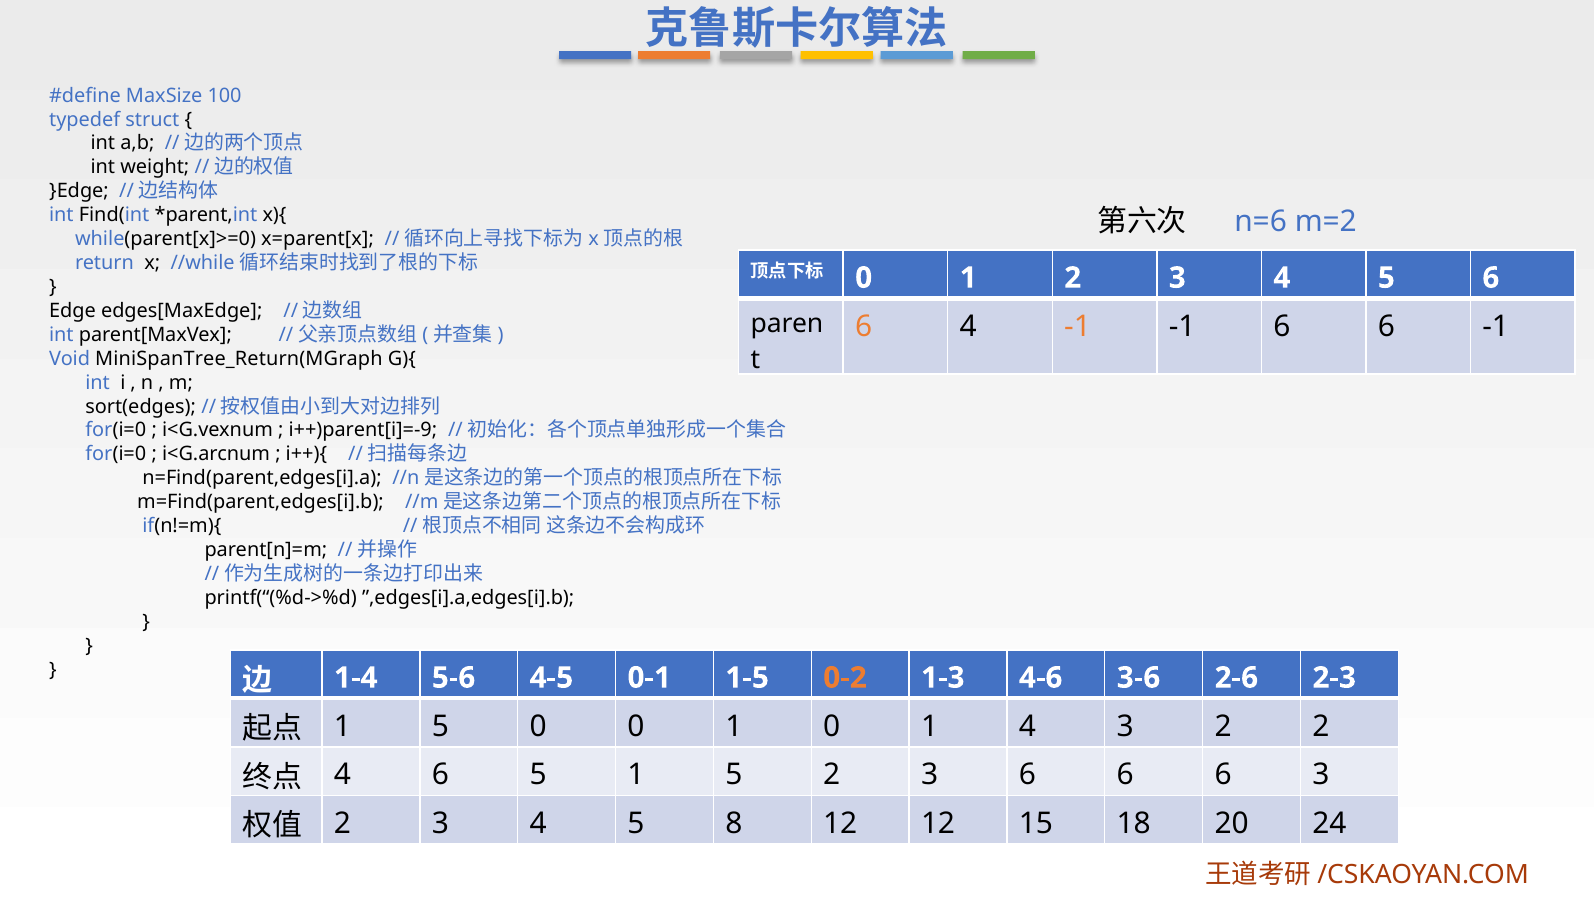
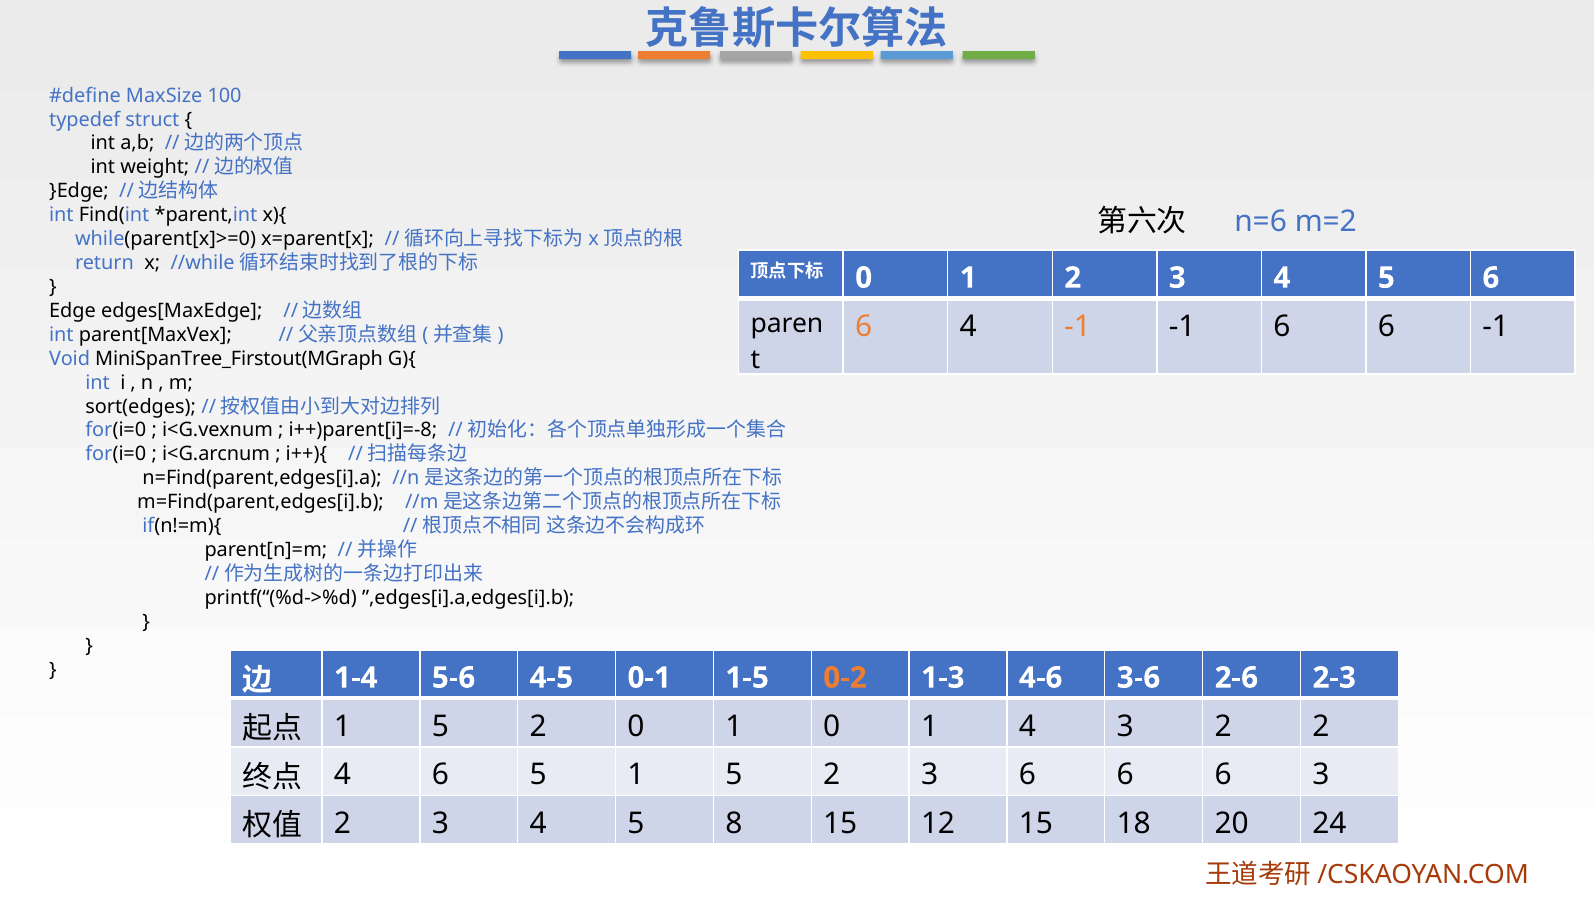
MiniSpanTree_Return(MGraph: MiniSpanTree_Return(MGraph -> MiniSpanTree_Firstout(MGraph
i++)parent[i]=-9: i++)parent[i]=-9 -> i++)parent[i]=-8
0 at (538, 726): 0 -> 2
8 12: 12 -> 15
